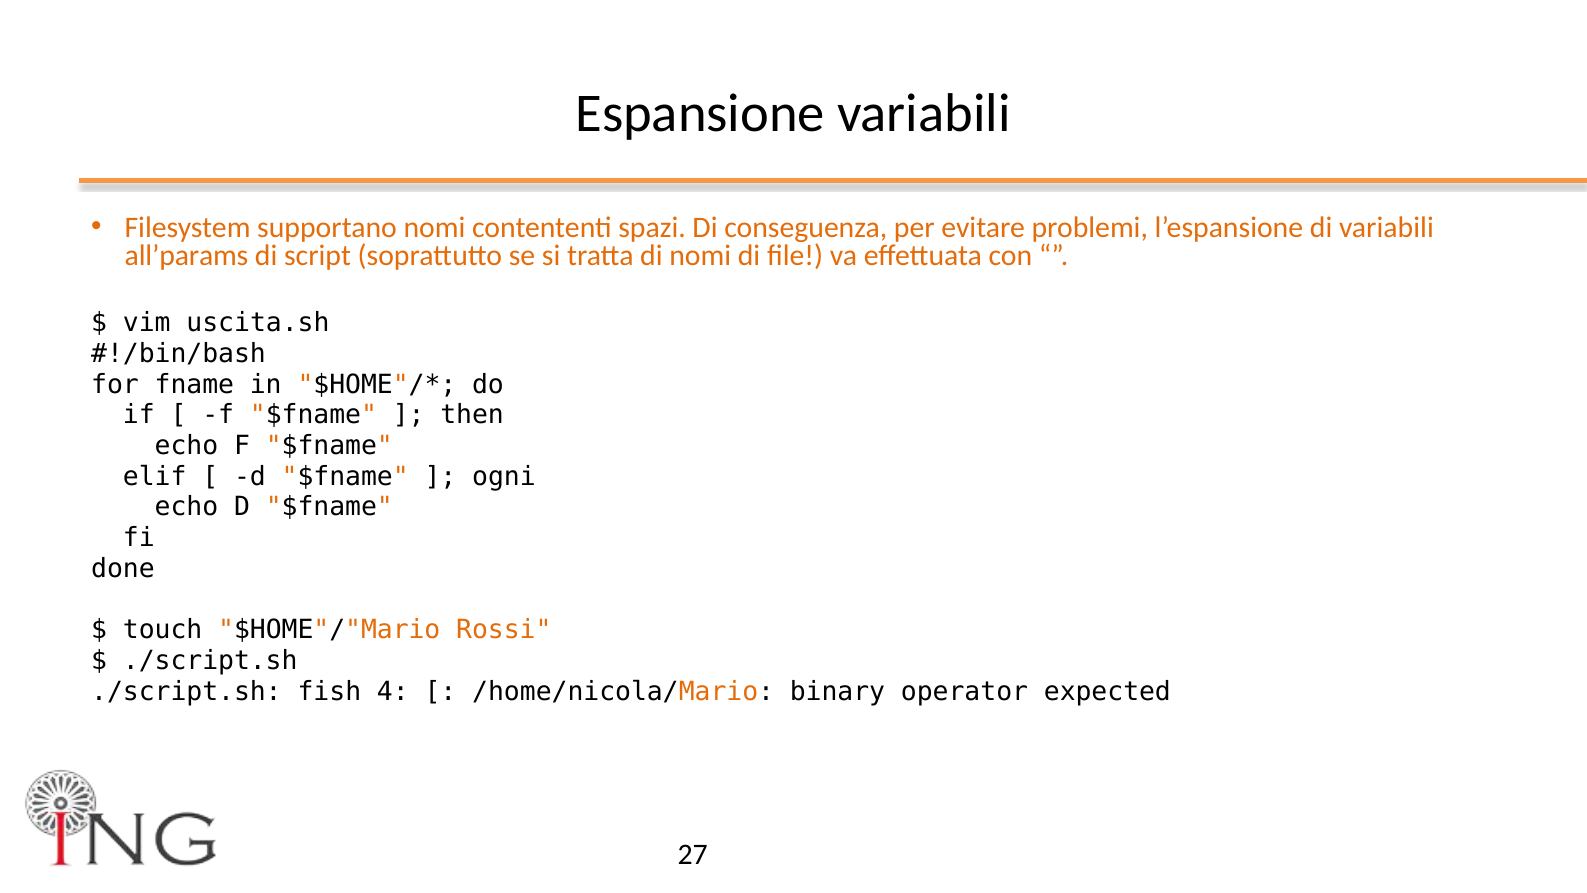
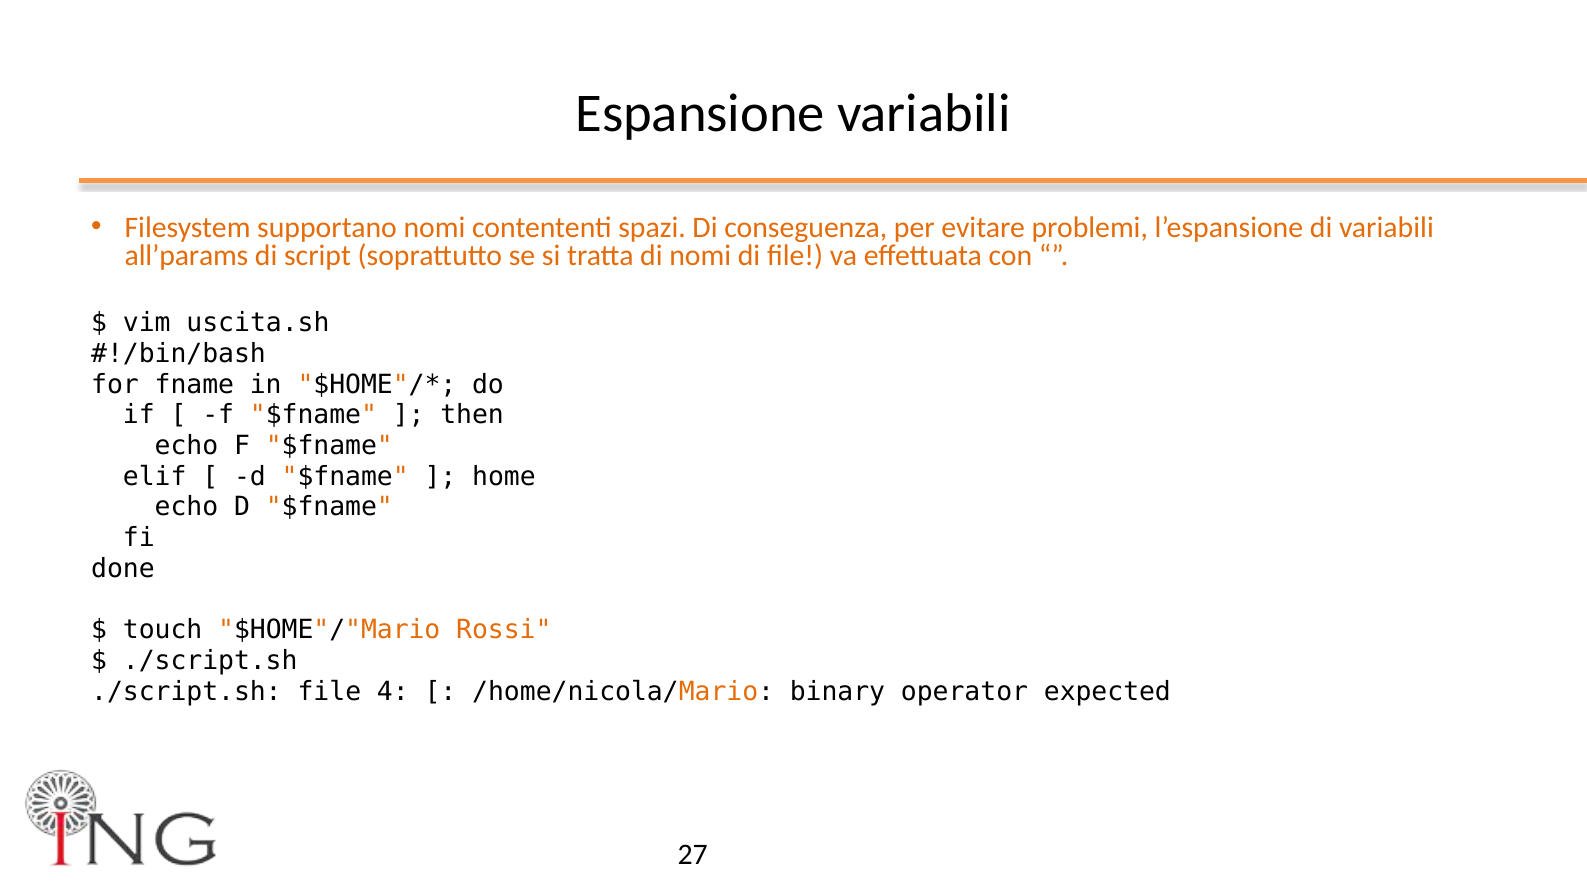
ogni: ogni -> home
./script.sh fish: fish -> file
